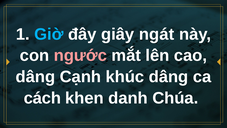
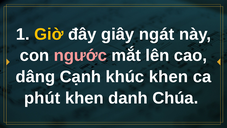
Giờ colour: light blue -> yellow
khúc dâng: dâng -> khen
cách: cách -> phút
